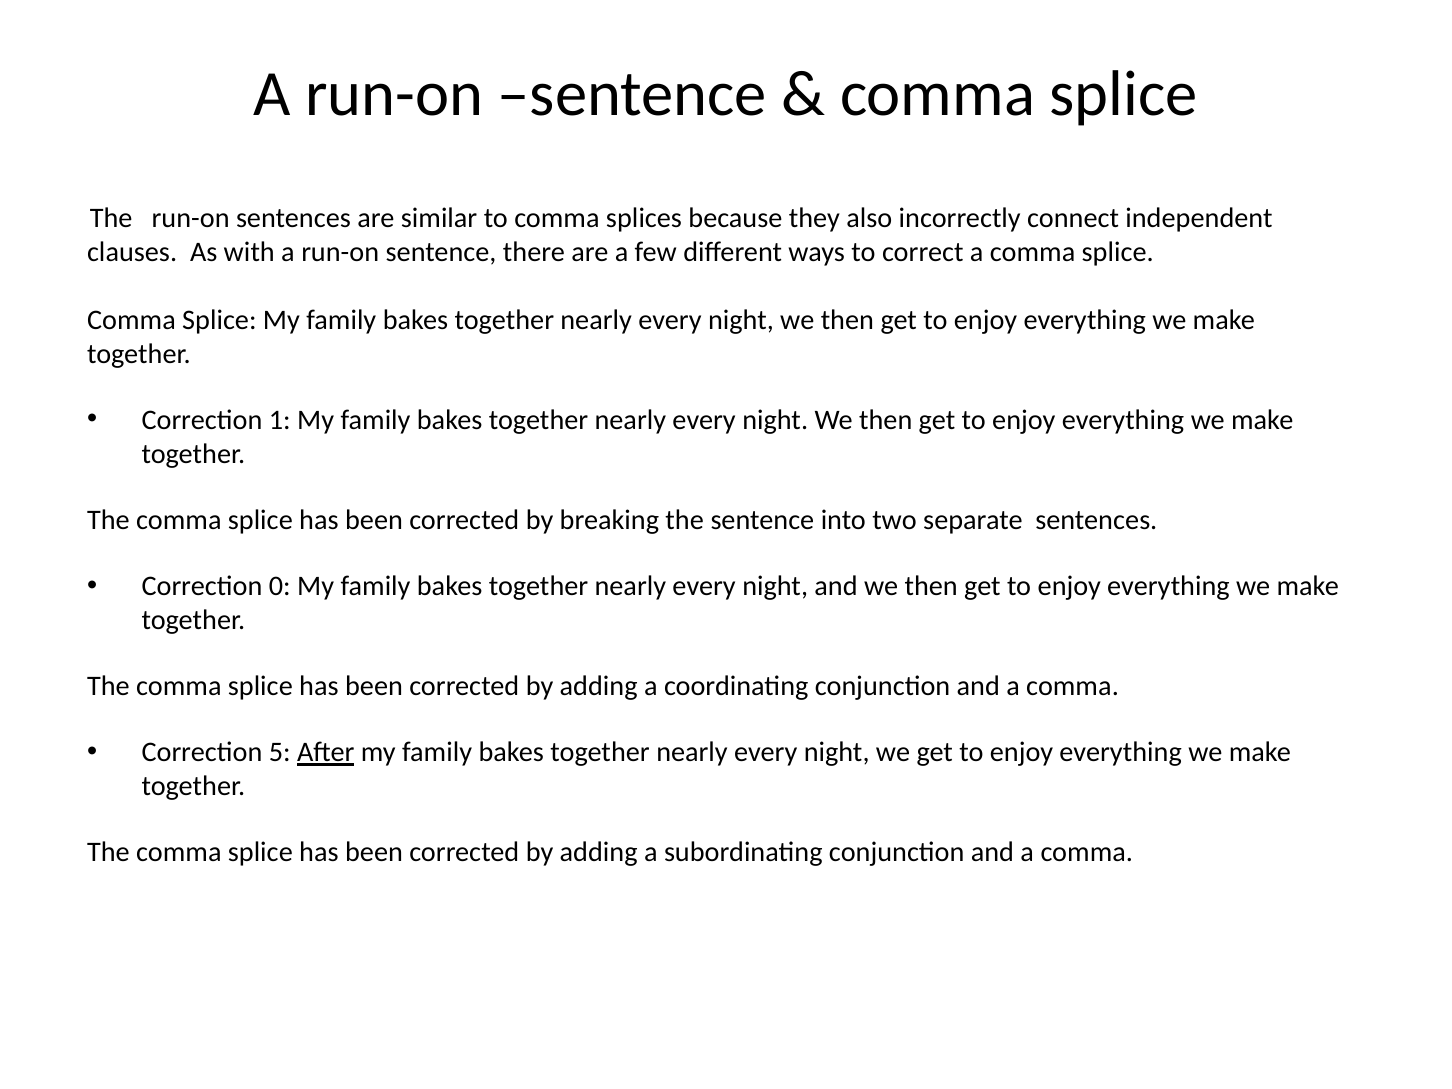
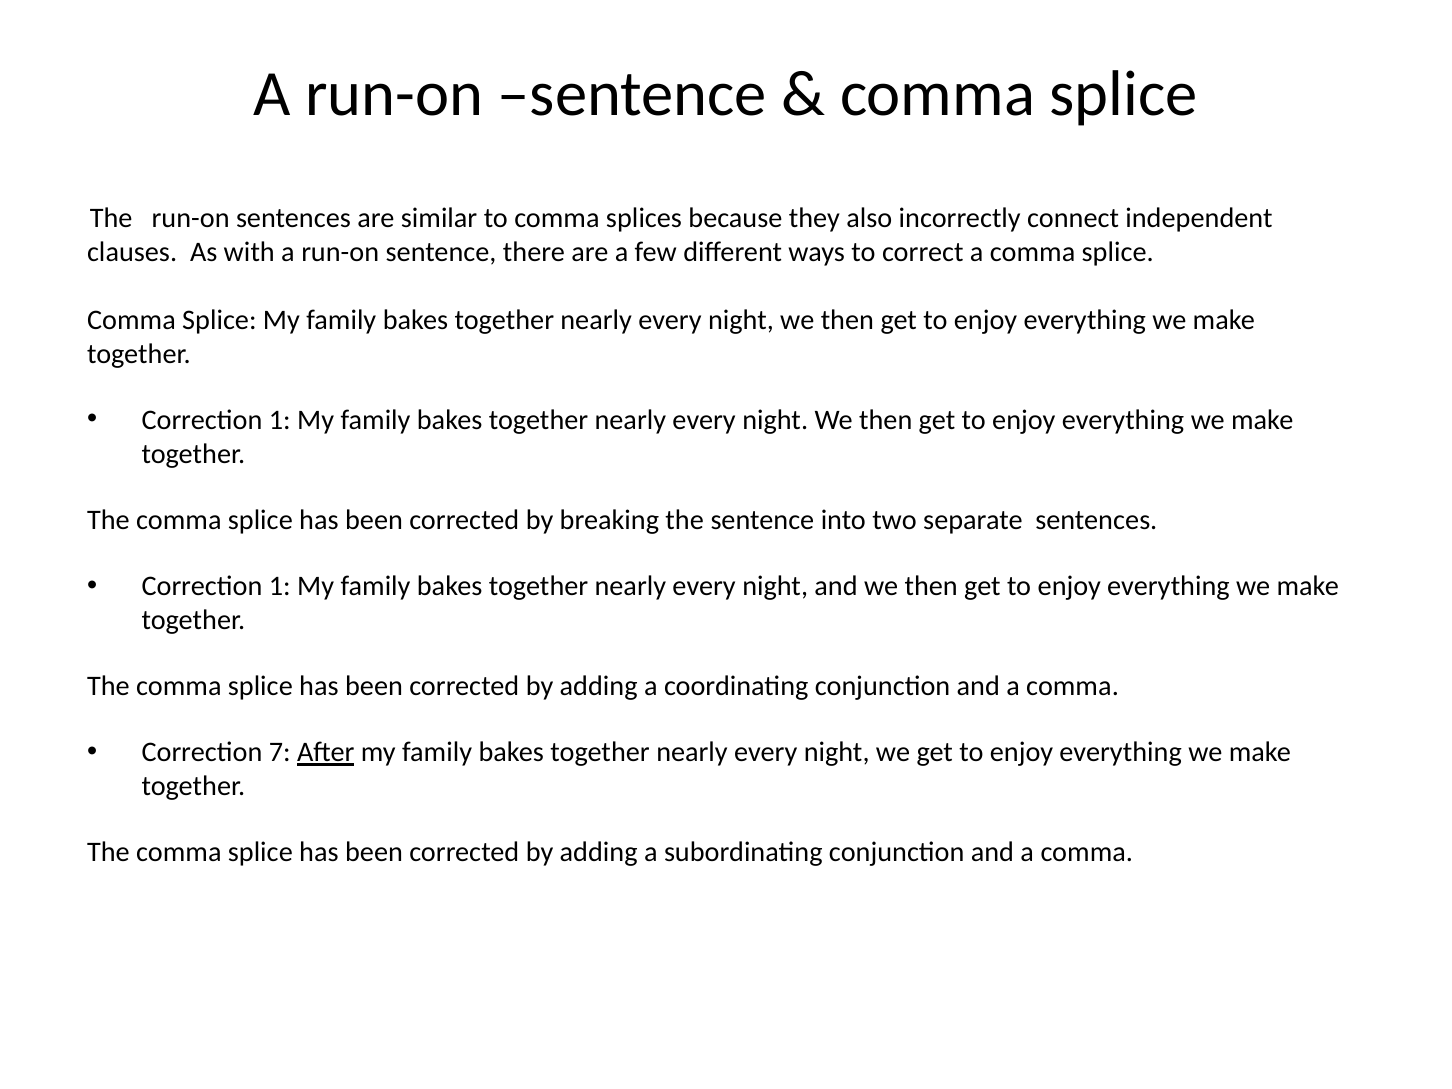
0 at (280, 586): 0 -> 1
5: 5 -> 7
